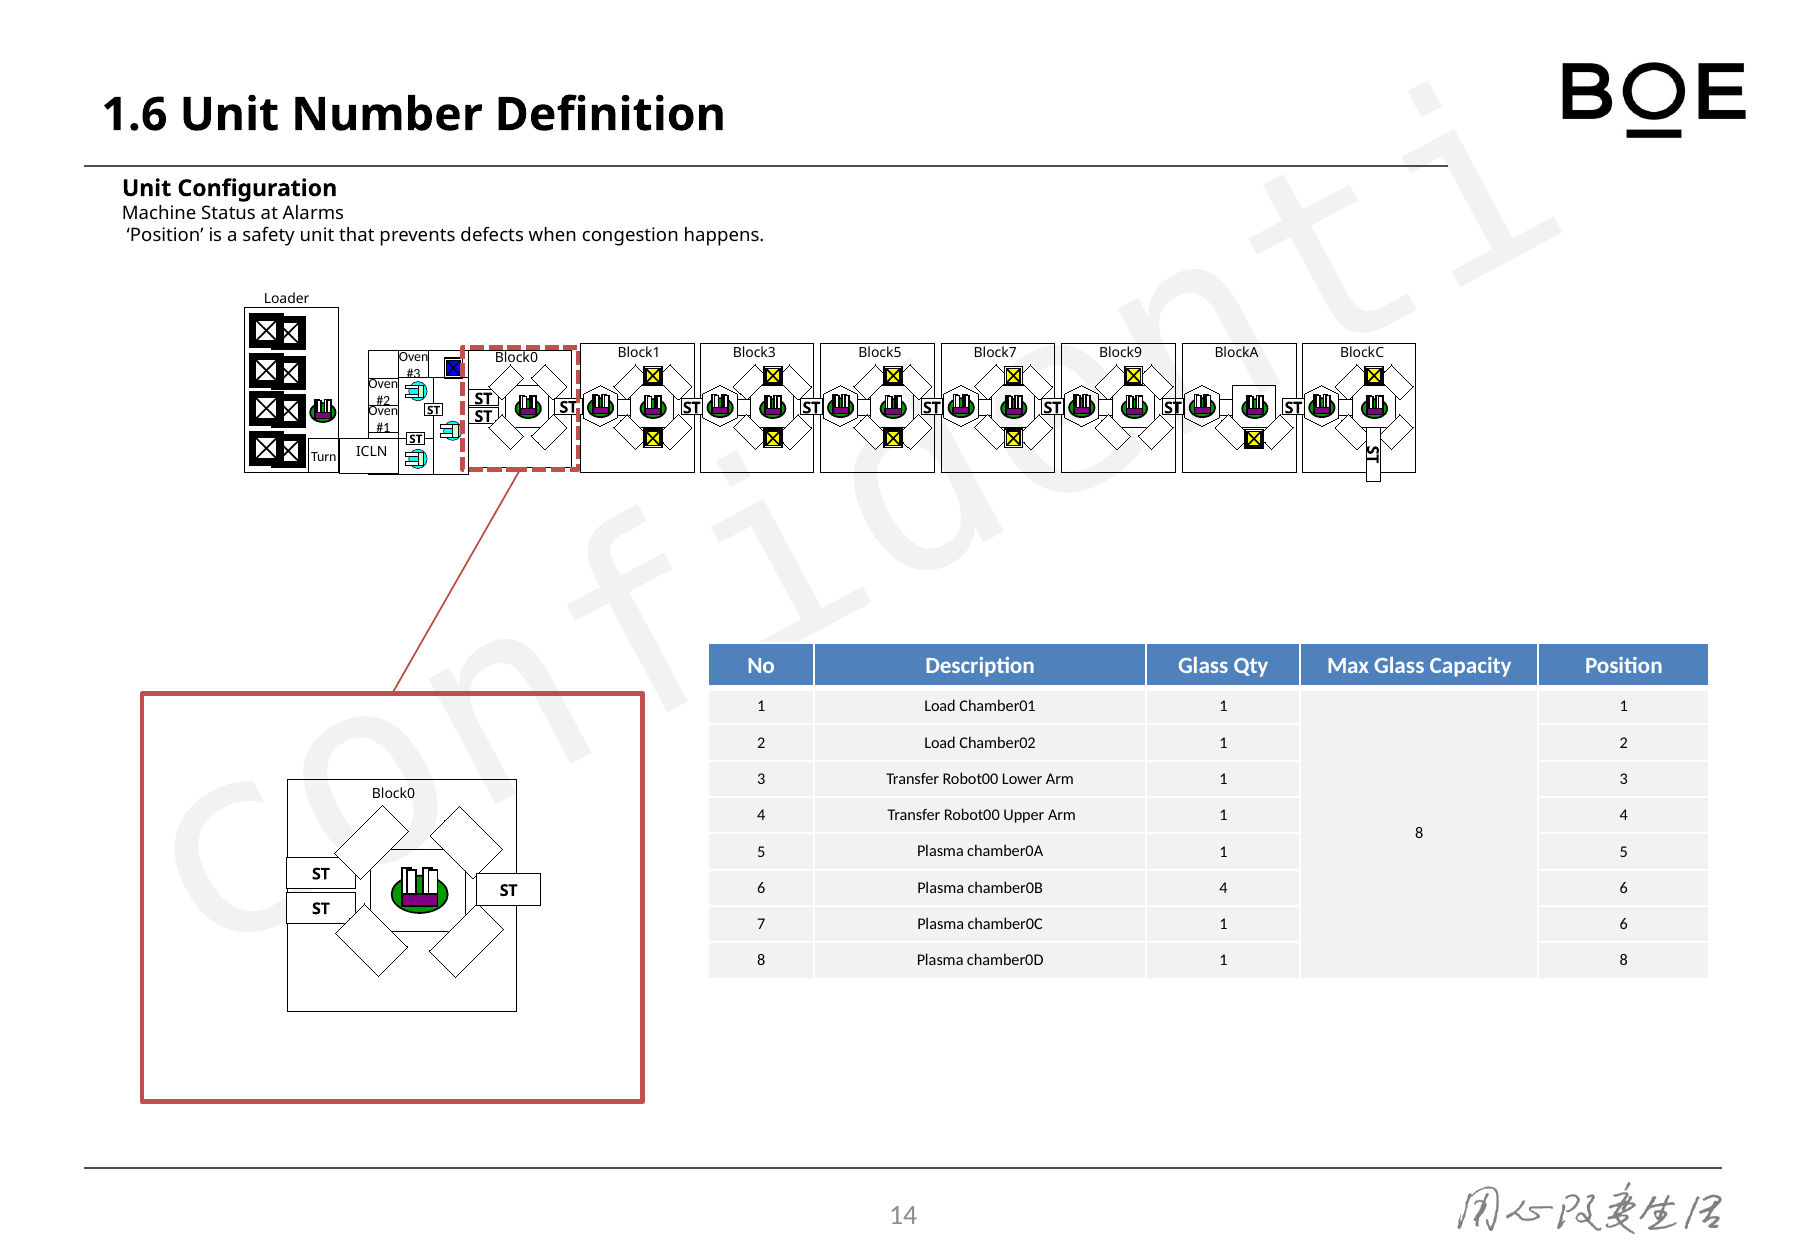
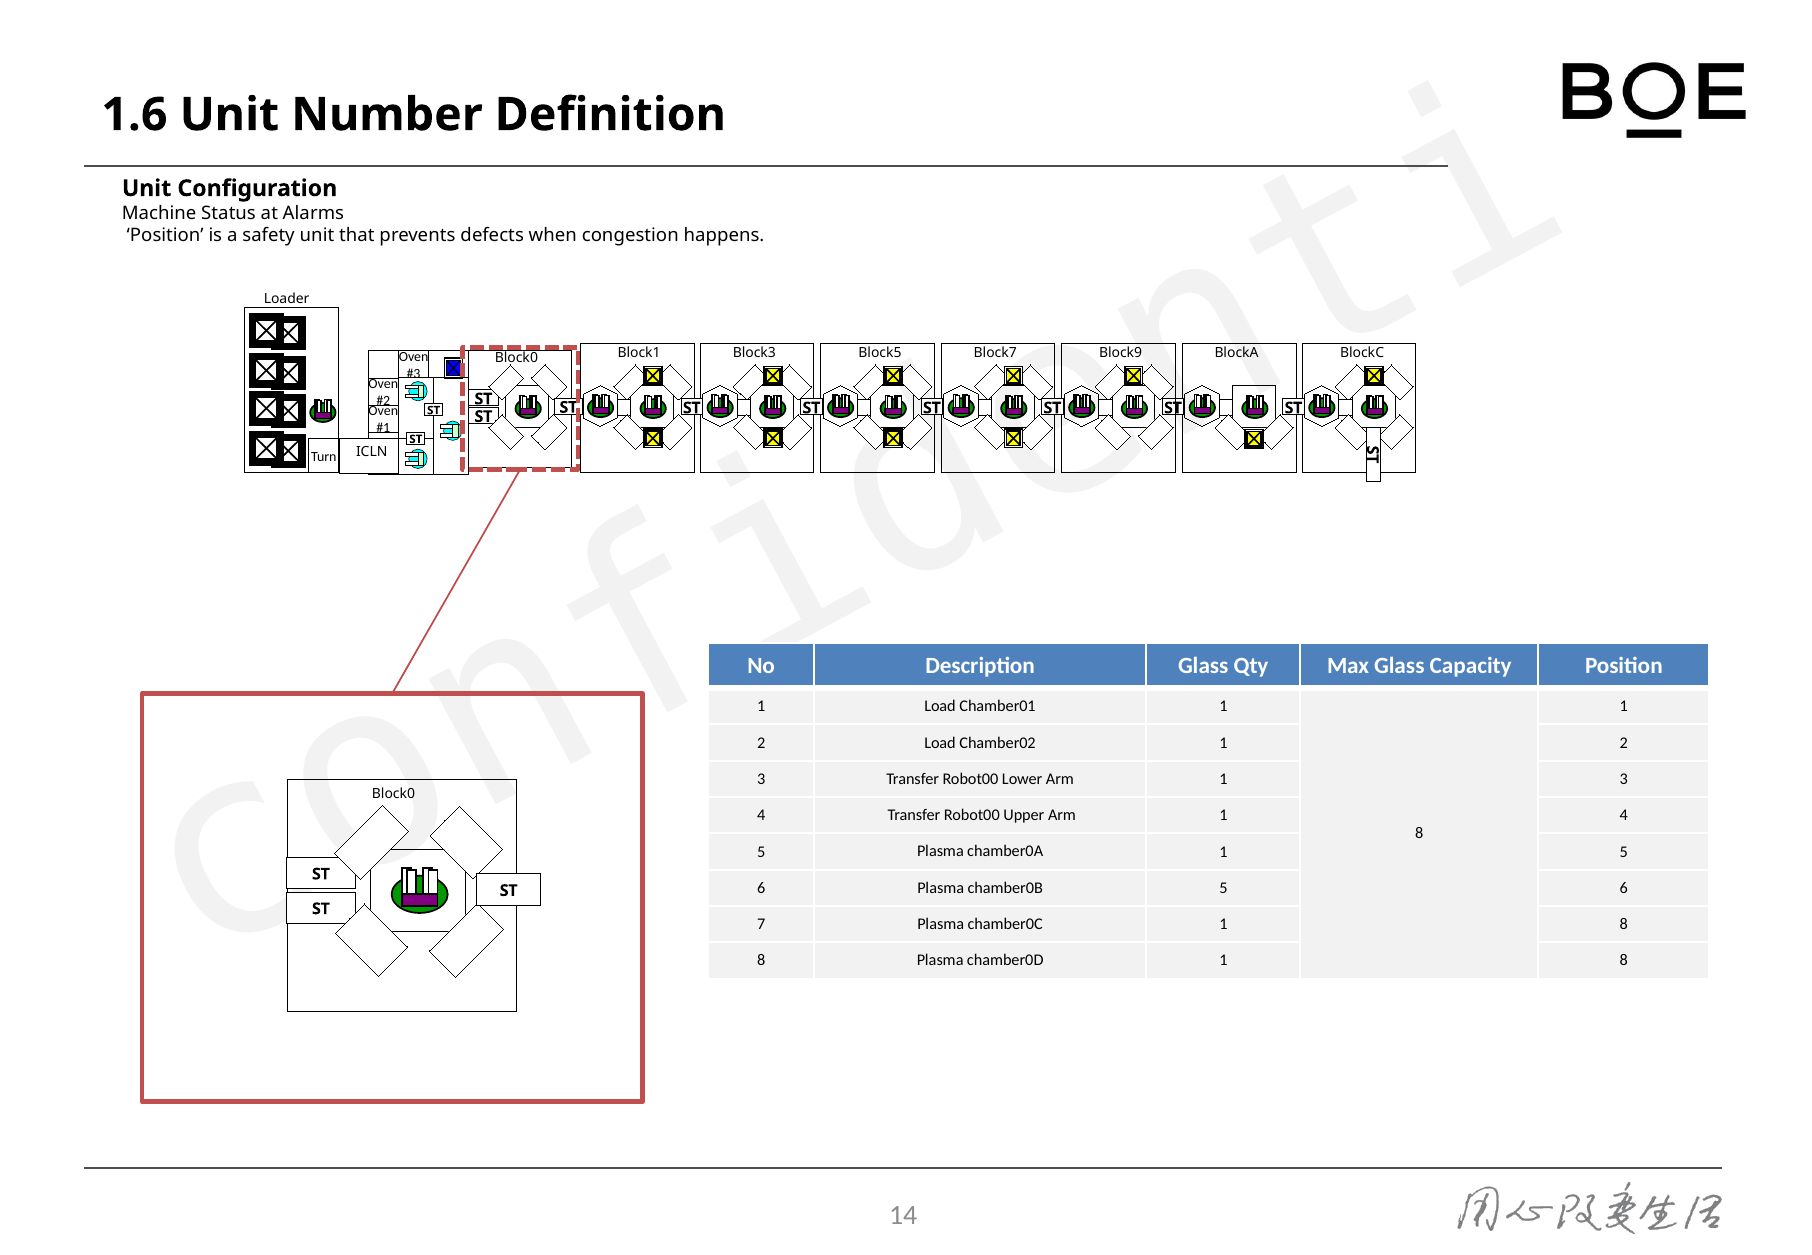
4 at (1223, 888): 4 -> 5
6 at (1624, 924): 6 -> 8
